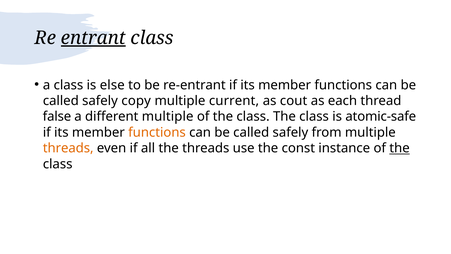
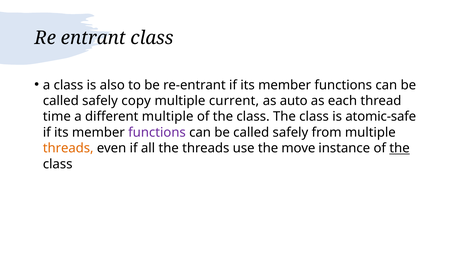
entrant underline: present -> none
else: else -> also
cout: cout -> auto
false: false -> time
functions at (157, 132) colour: orange -> purple
const: const -> move
